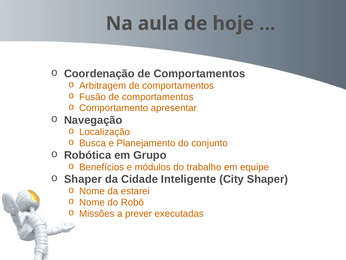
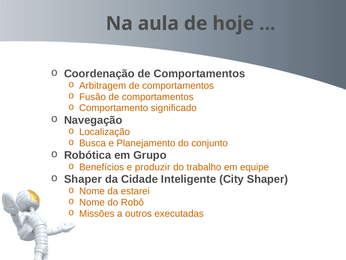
apresentar: apresentar -> significado
módulos: módulos -> produzir
prever: prever -> outros
